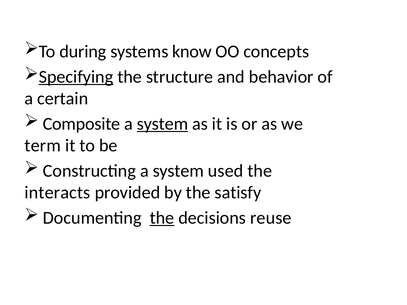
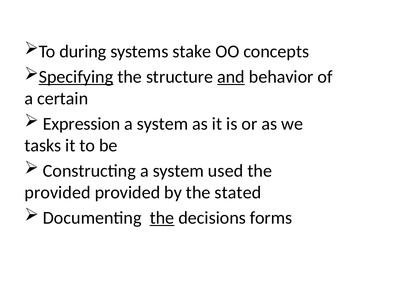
know: know -> stake
and underline: none -> present
Composite: Composite -> Expression
system at (163, 124) underline: present -> none
term: term -> tasks
interacts at (57, 193): interacts -> provided
satisfy: satisfy -> stated
reuse: reuse -> forms
